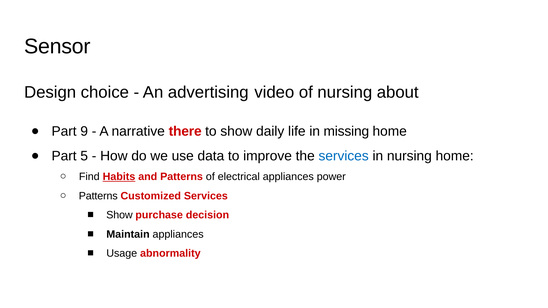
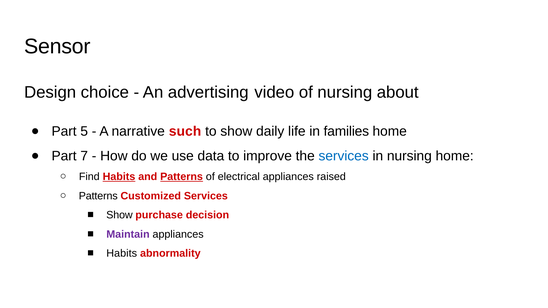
9: 9 -> 5
there: there -> such
missing: missing -> families
5: 5 -> 7
Patterns at (182, 177) underline: none -> present
power: power -> raised
Maintain colour: black -> purple
Usage at (122, 254): Usage -> Habits
